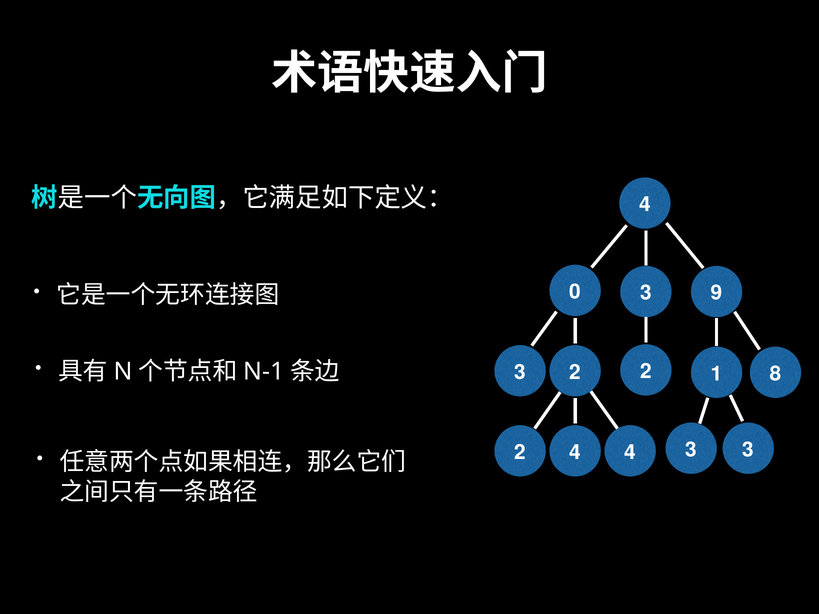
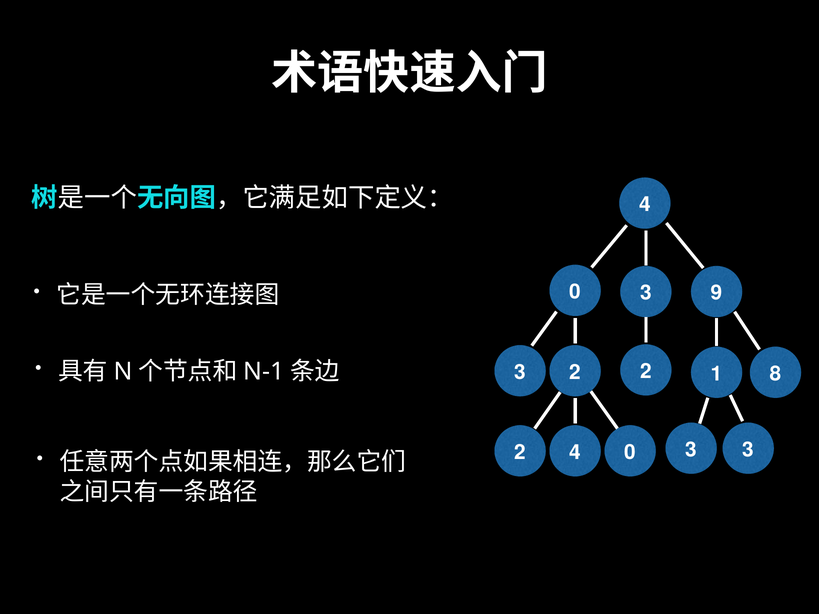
4 at (630, 452): 4 -> 0
